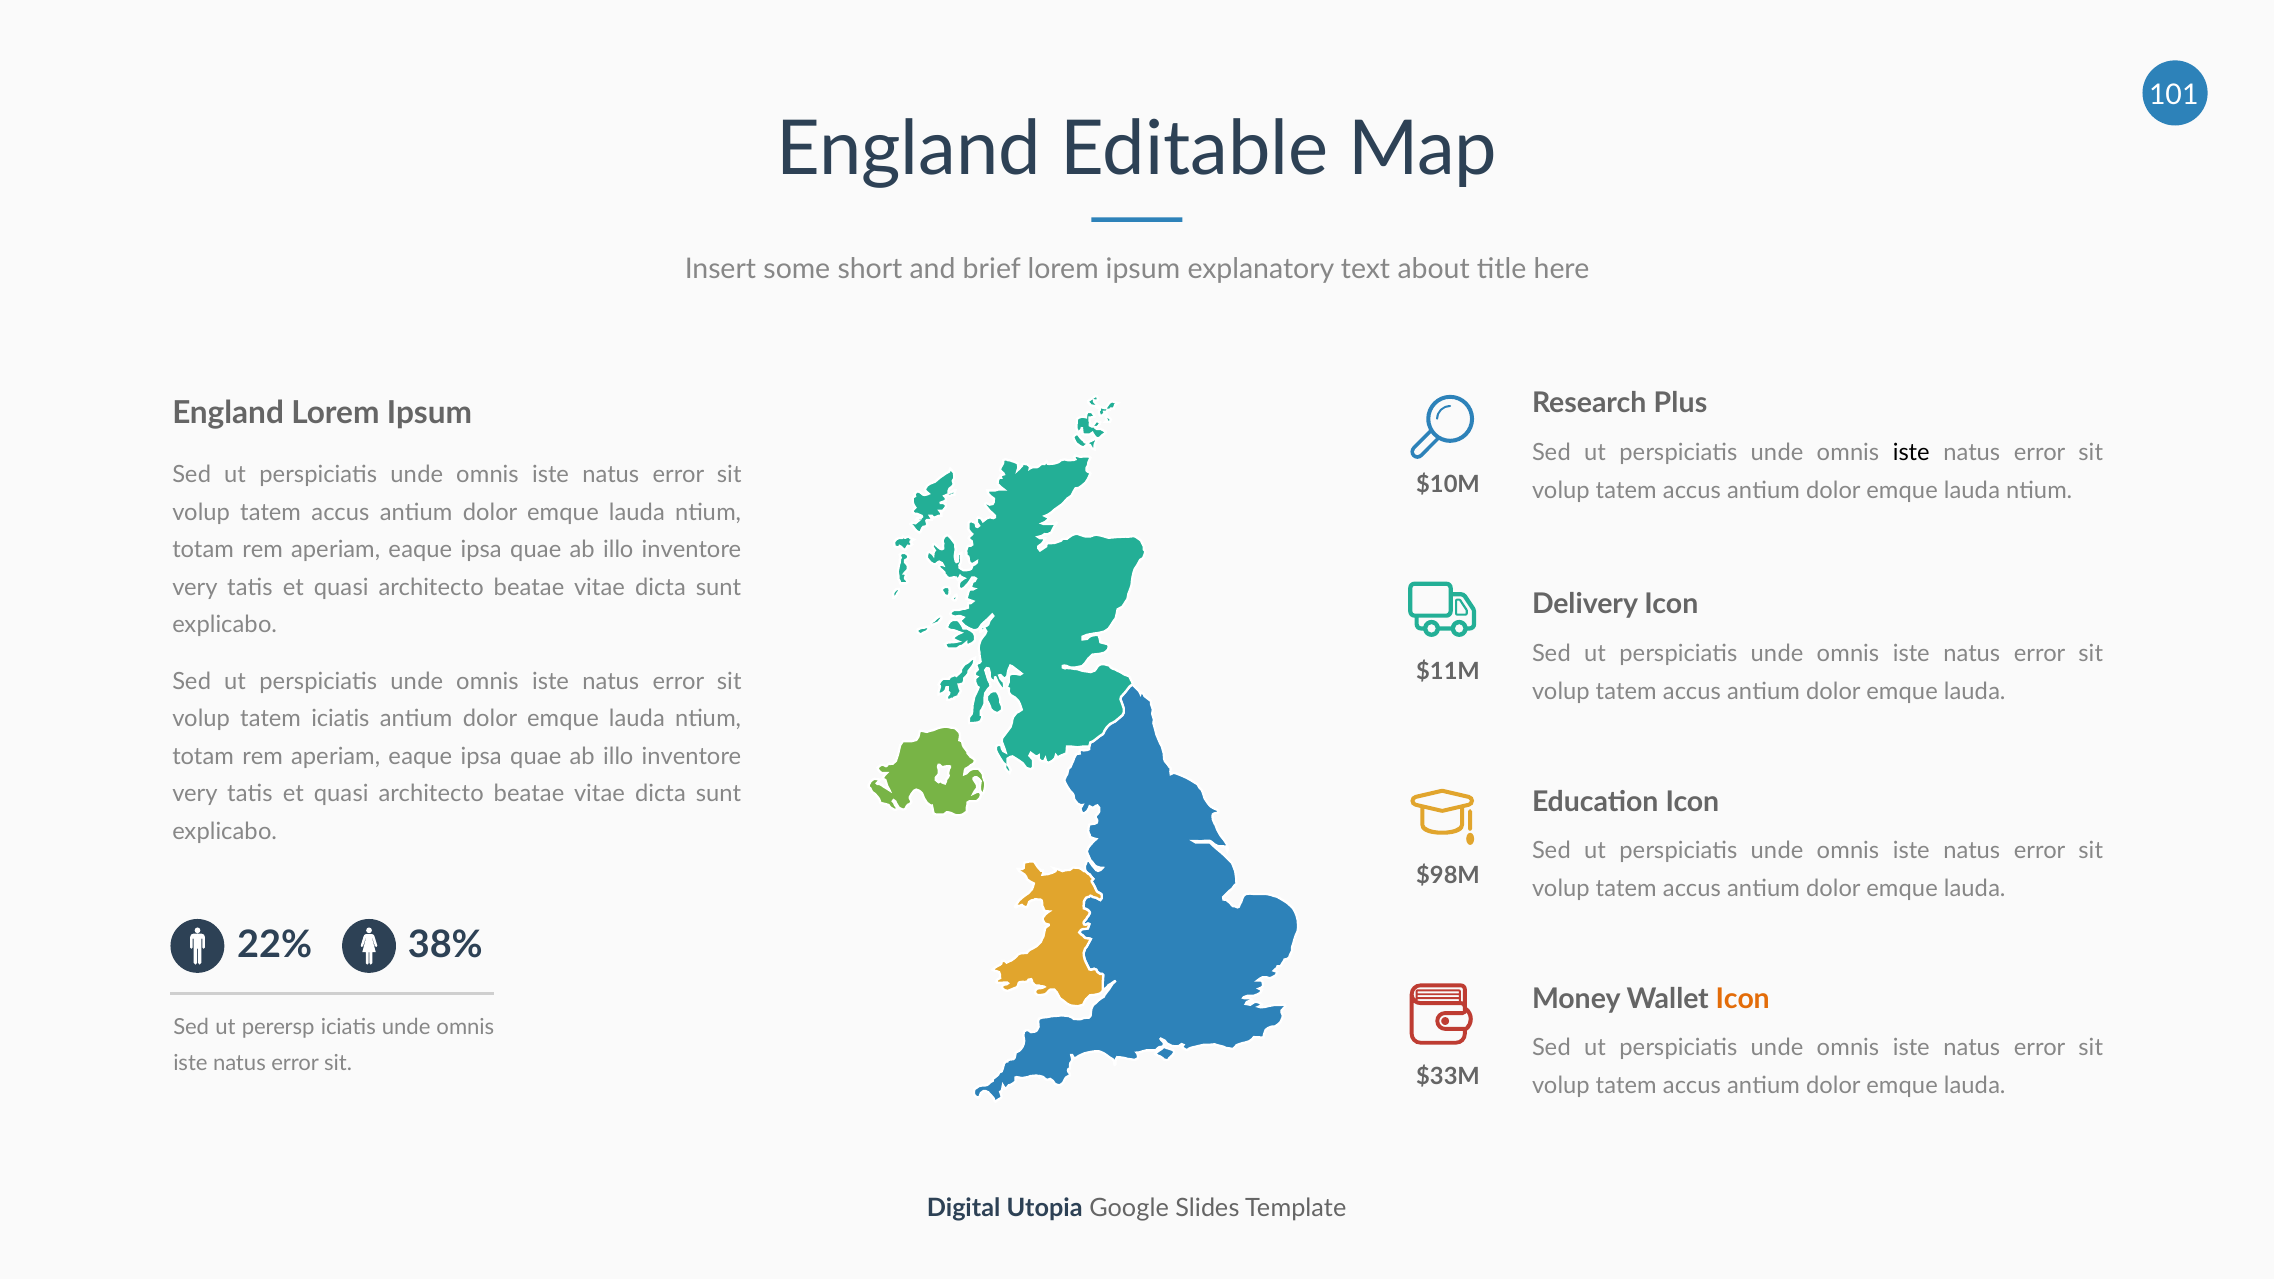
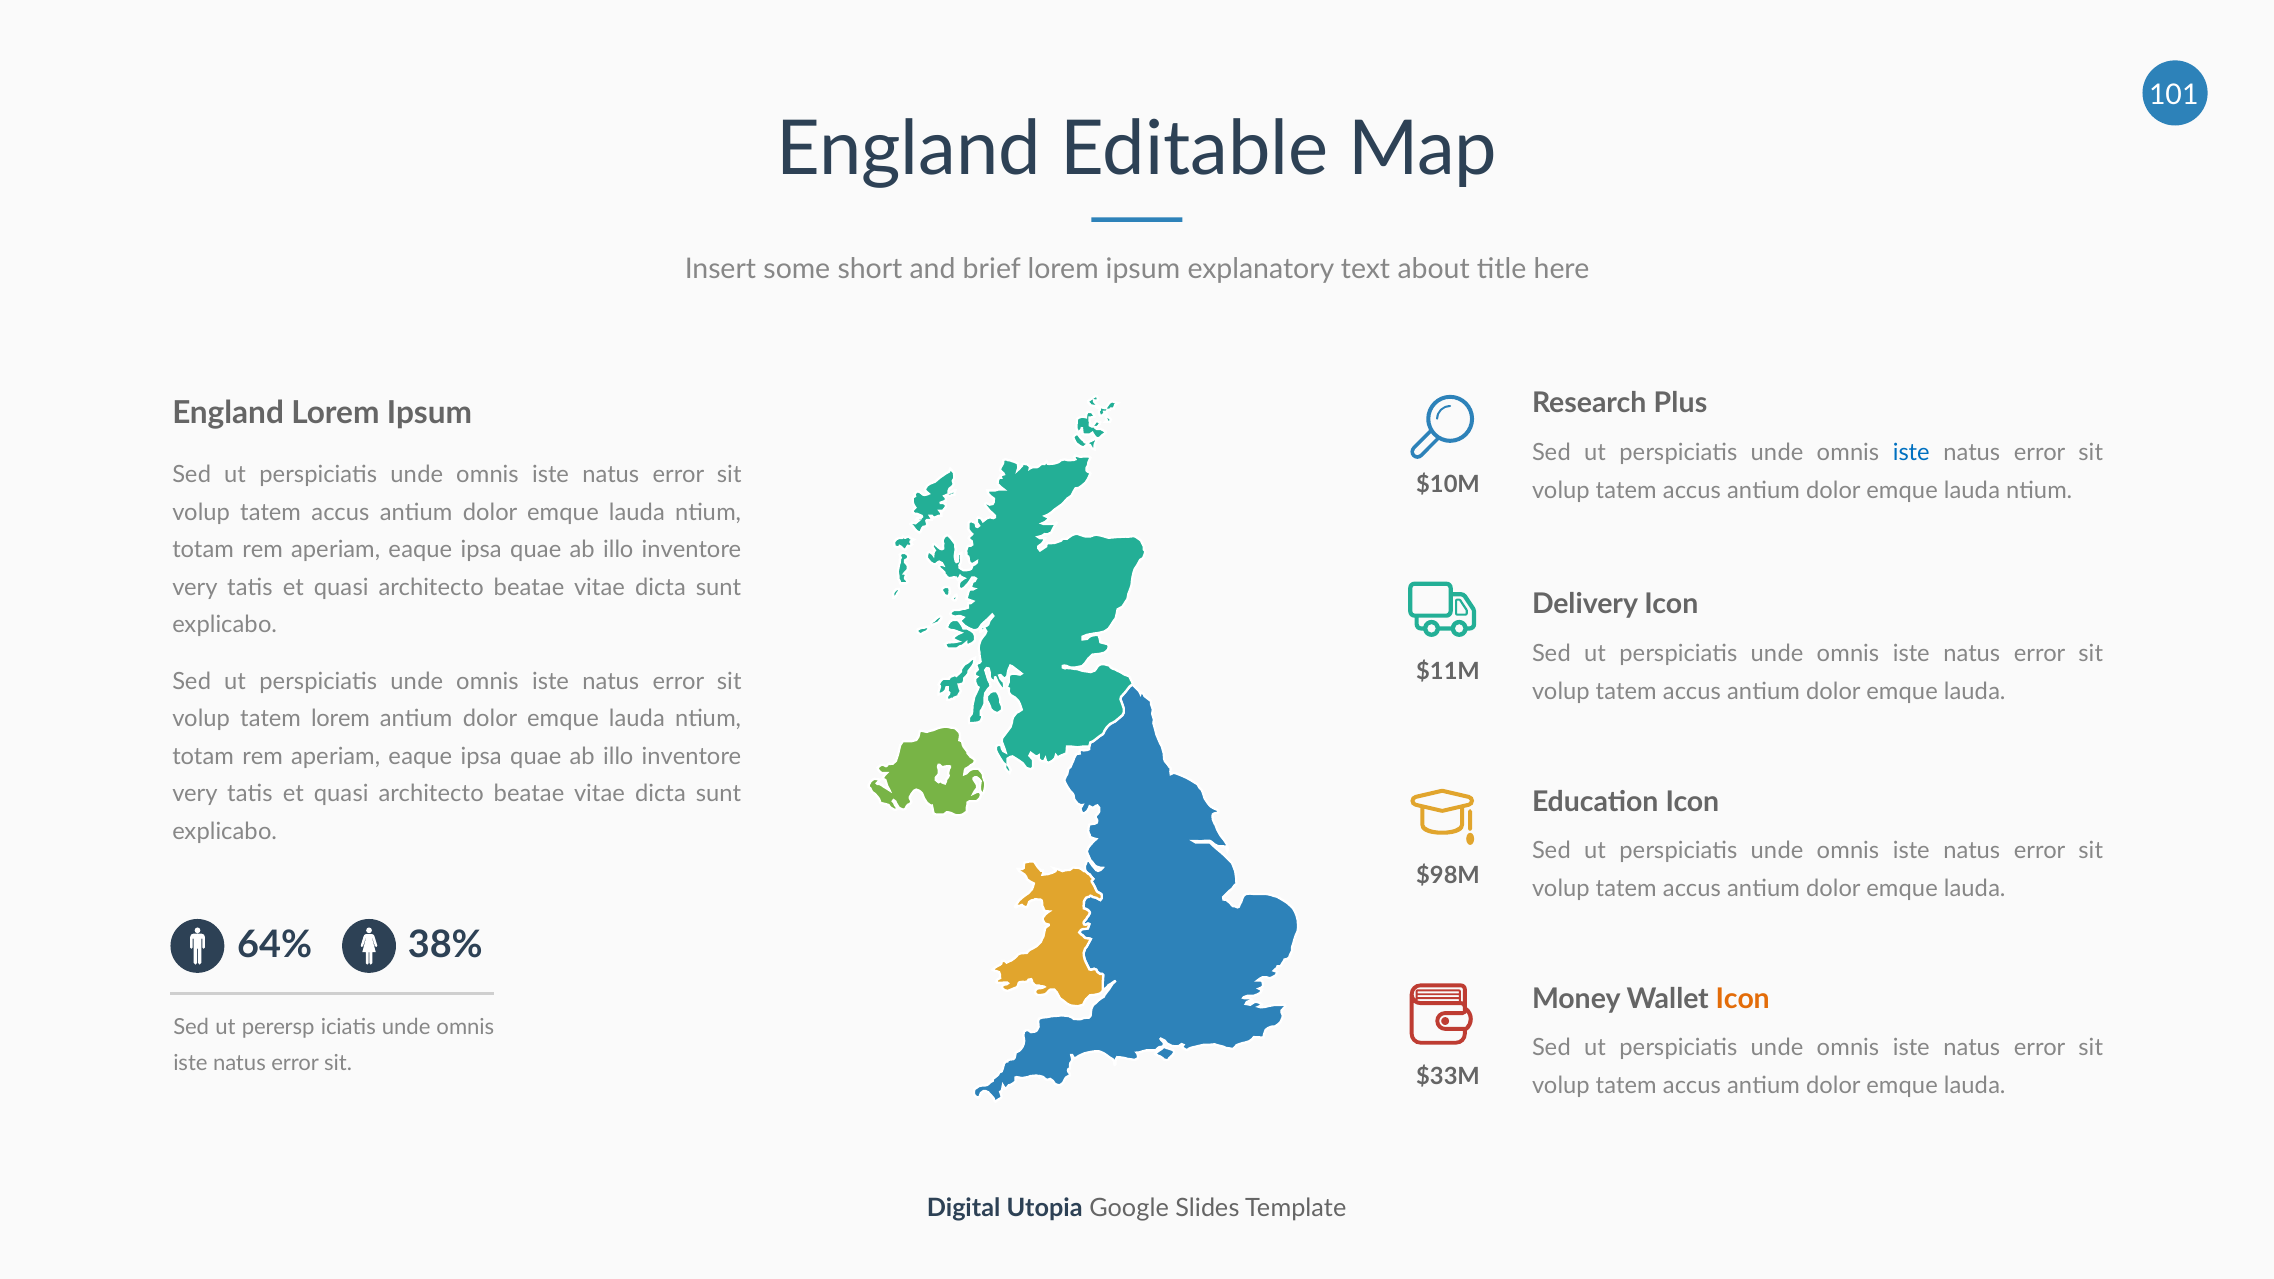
iste at (1911, 453) colour: black -> blue
tatem iciatis: iciatis -> lorem
22%: 22% -> 64%
